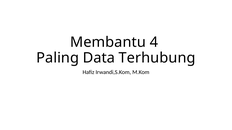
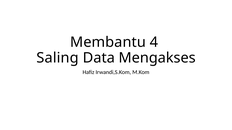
Paling: Paling -> Saling
Terhubung: Terhubung -> Mengakses
